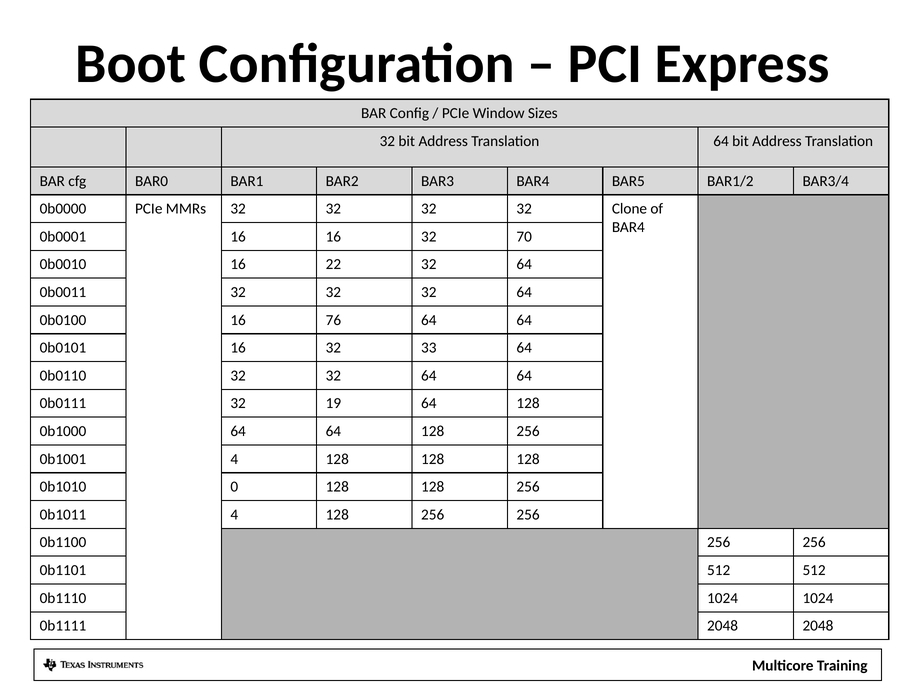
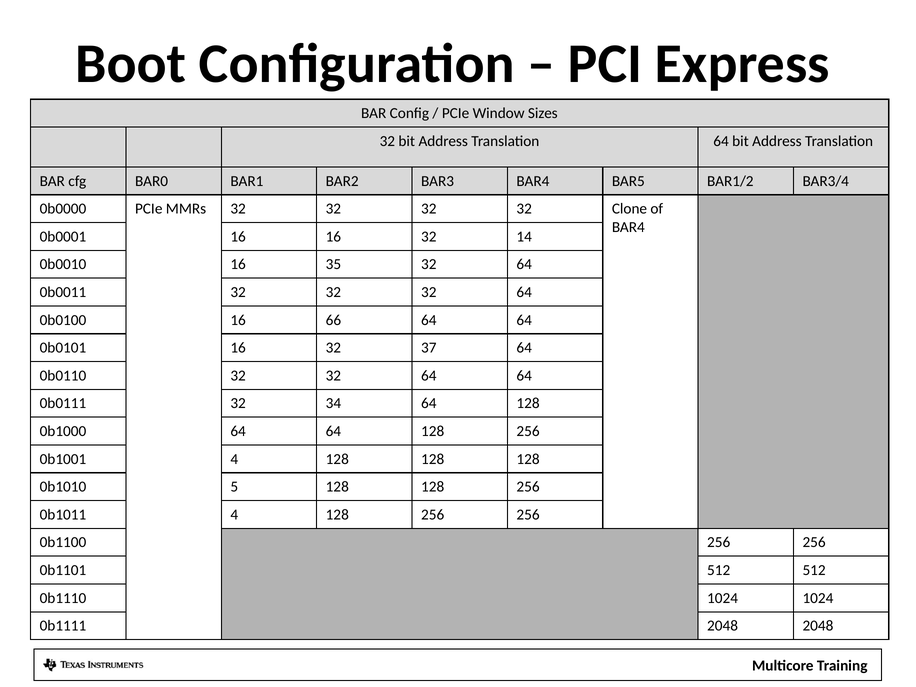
70: 70 -> 14
22: 22 -> 35
76: 76 -> 66
33: 33 -> 37
19: 19 -> 34
0: 0 -> 5
